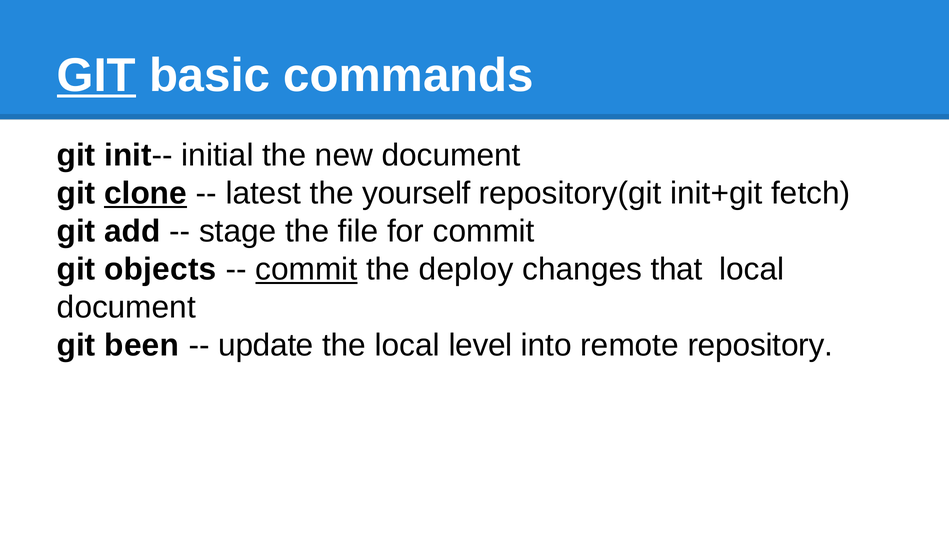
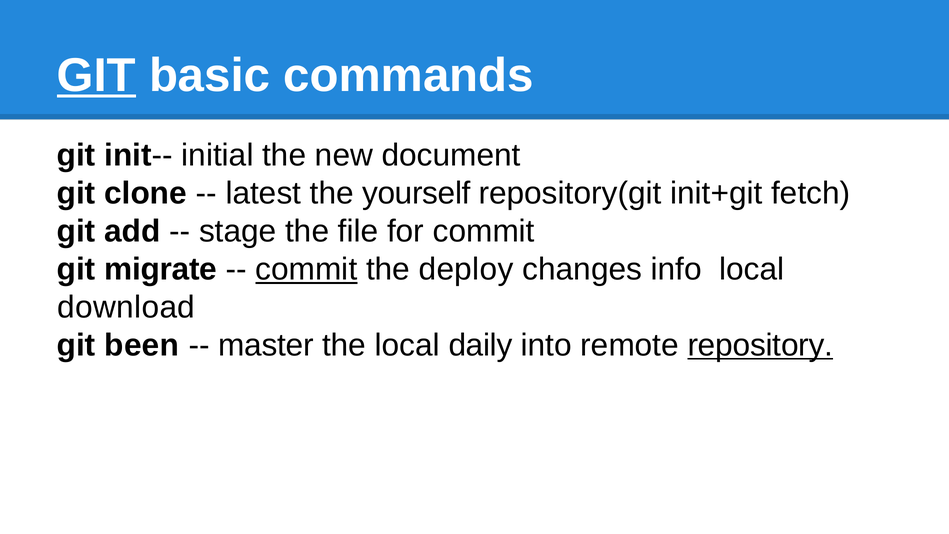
clone underline: present -> none
objects: objects -> migrate
that: that -> info
document at (126, 307): document -> download
update: update -> master
level: level -> daily
repository underline: none -> present
